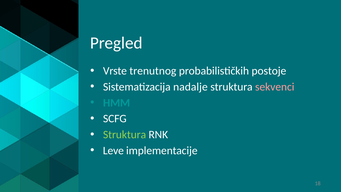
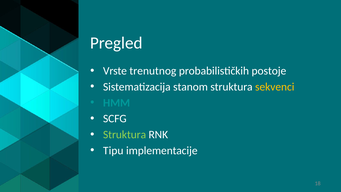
nadalje: nadalje -> stanom
sekvenci colour: pink -> yellow
Leve: Leve -> Tipu
